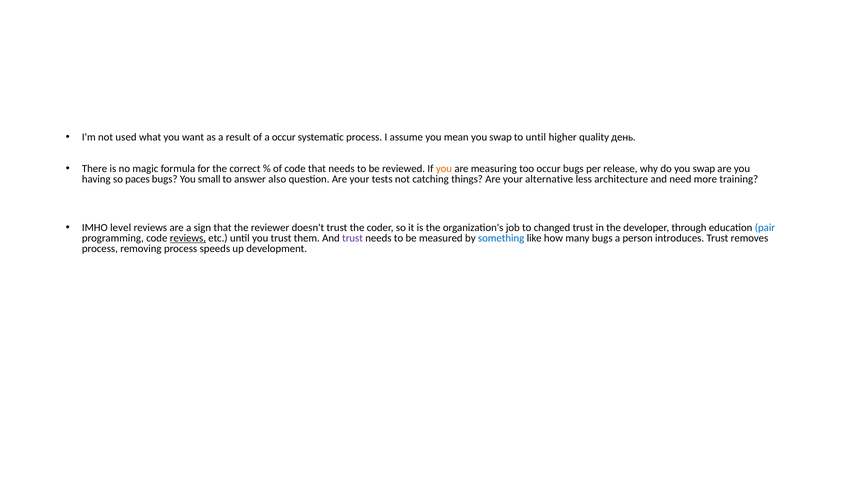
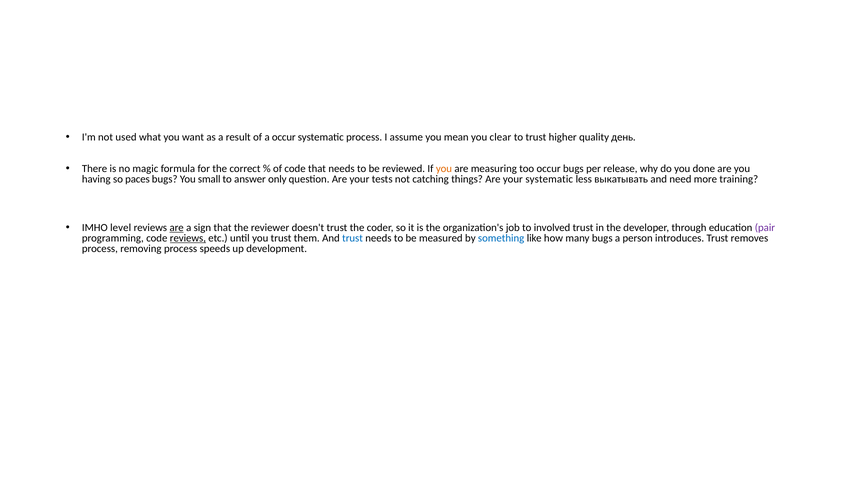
mean you swap: swap -> clear
to until: until -> trust
do you swap: swap -> done
also: also -> only
your alternative: alternative -> systematic
architecture: architecture -> выкатывать
are at (177, 228) underline: none -> present
changed: changed -> involved
pair colour: blue -> purple
trust at (353, 238) colour: purple -> blue
